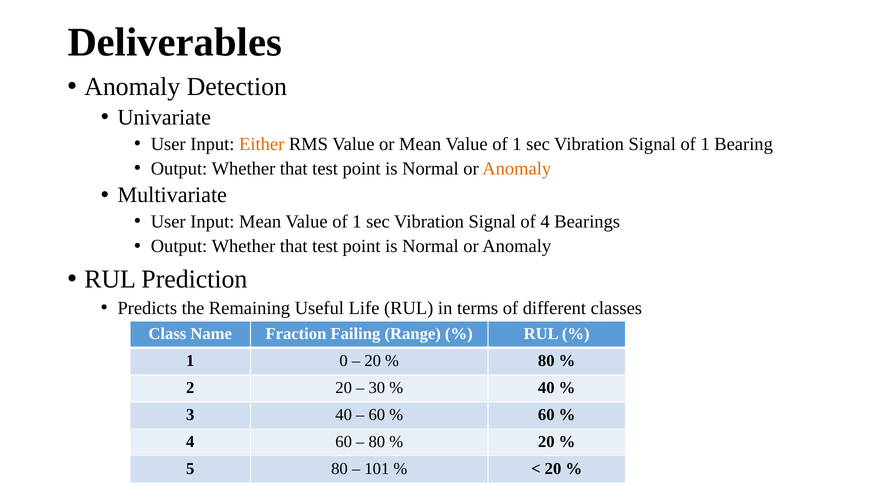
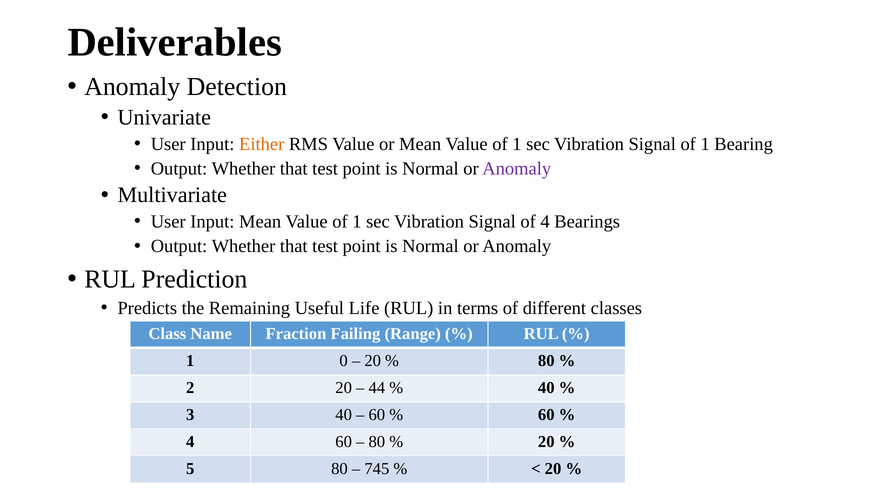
Anomaly at (517, 169) colour: orange -> purple
30: 30 -> 44
101: 101 -> 745
